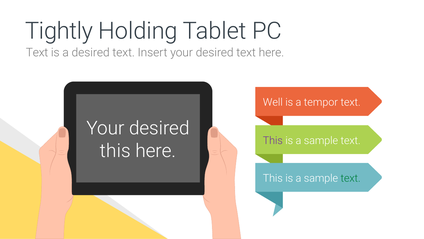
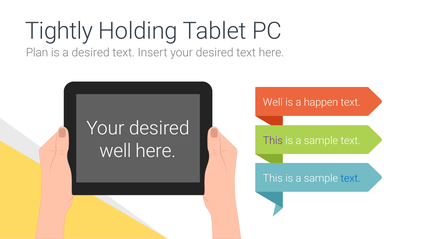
Text at (37, 52): Text -> Plan
tempor: tempor -> happen
this at (115, 151): this -> well
text at (351, 178) colour: green -> blue
